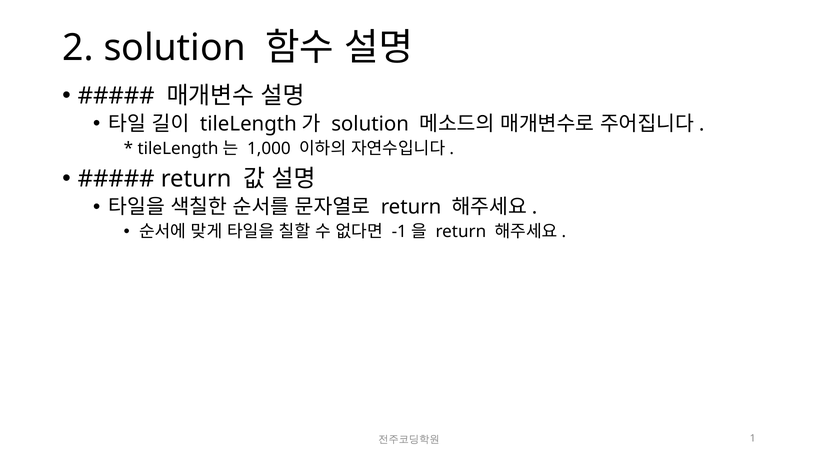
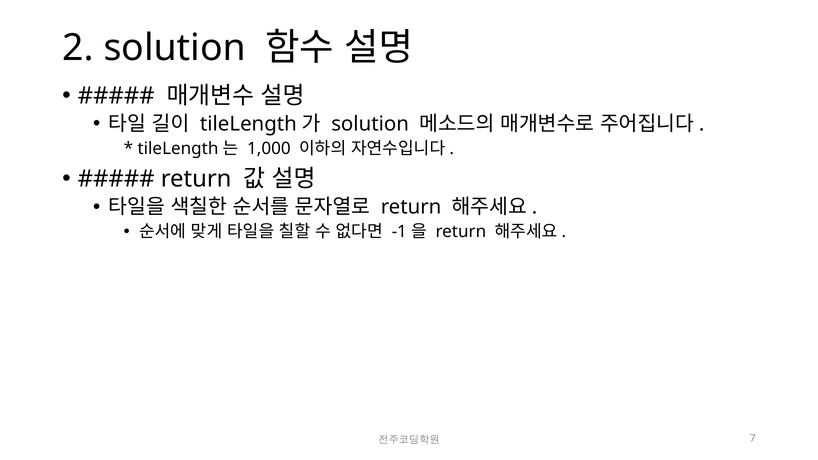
1: 1 -> 7
